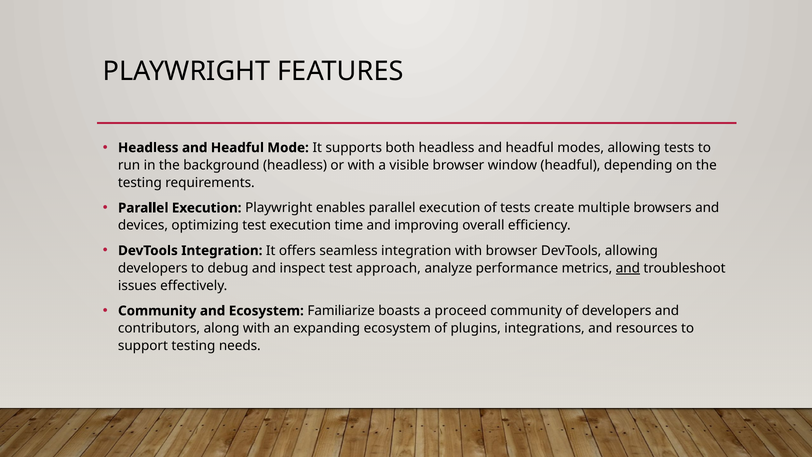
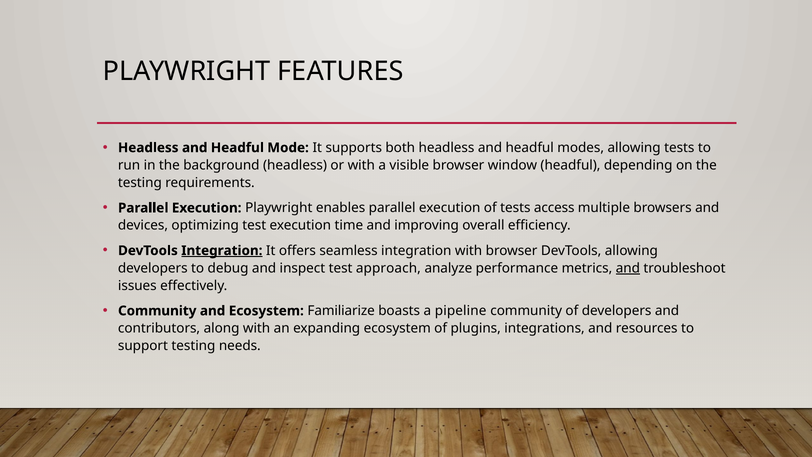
create: create -> access
Integration at (222, 250) underline: none -> present
proceed: proceed -> pipeline
